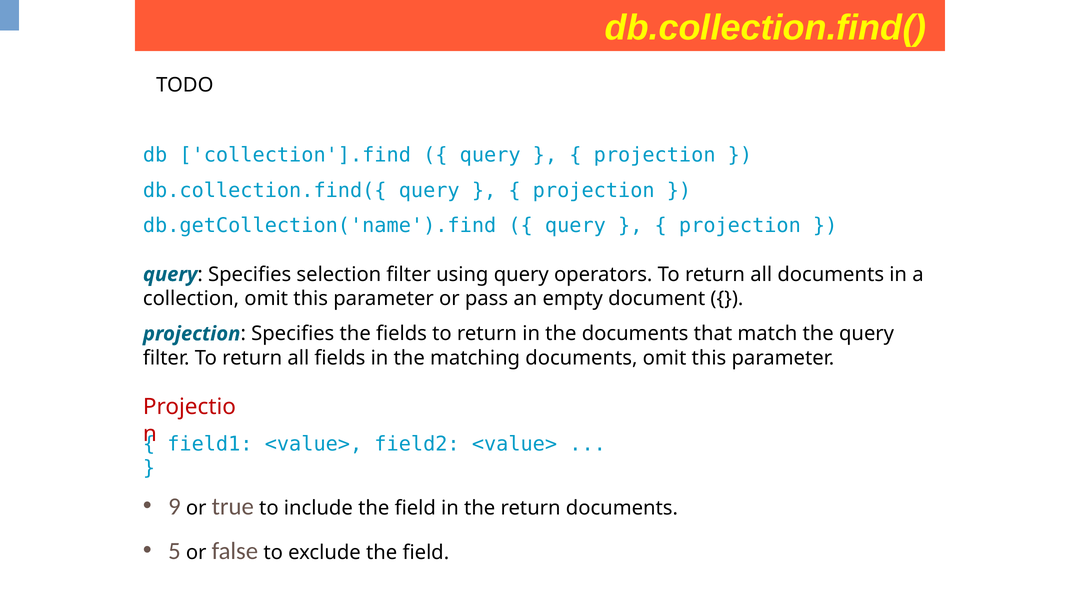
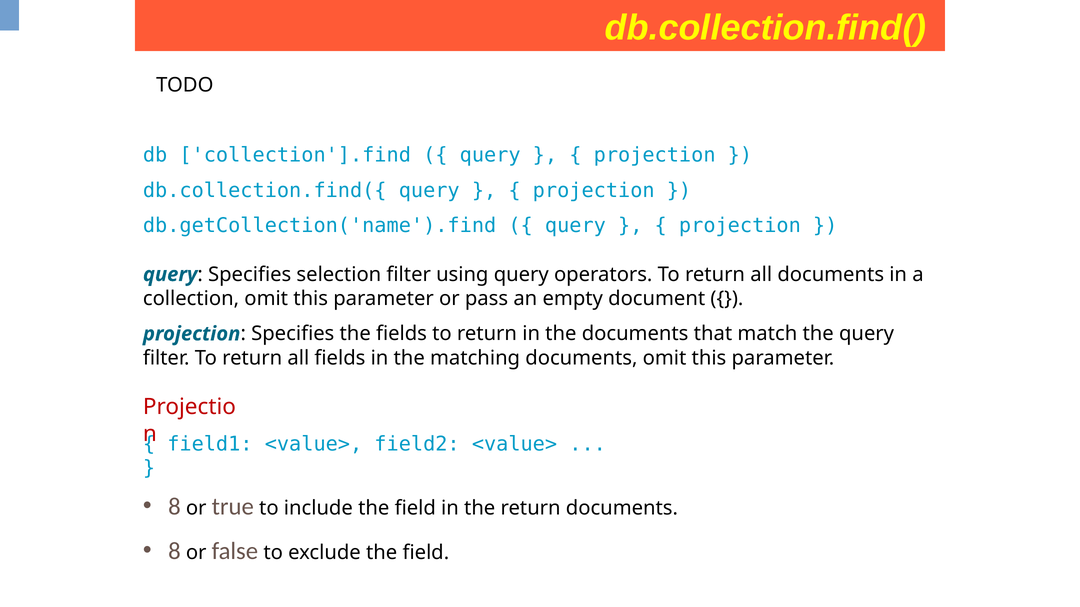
9 at (175, 507): 9 -> 8
5 at (175, 551): 5 -> 8
